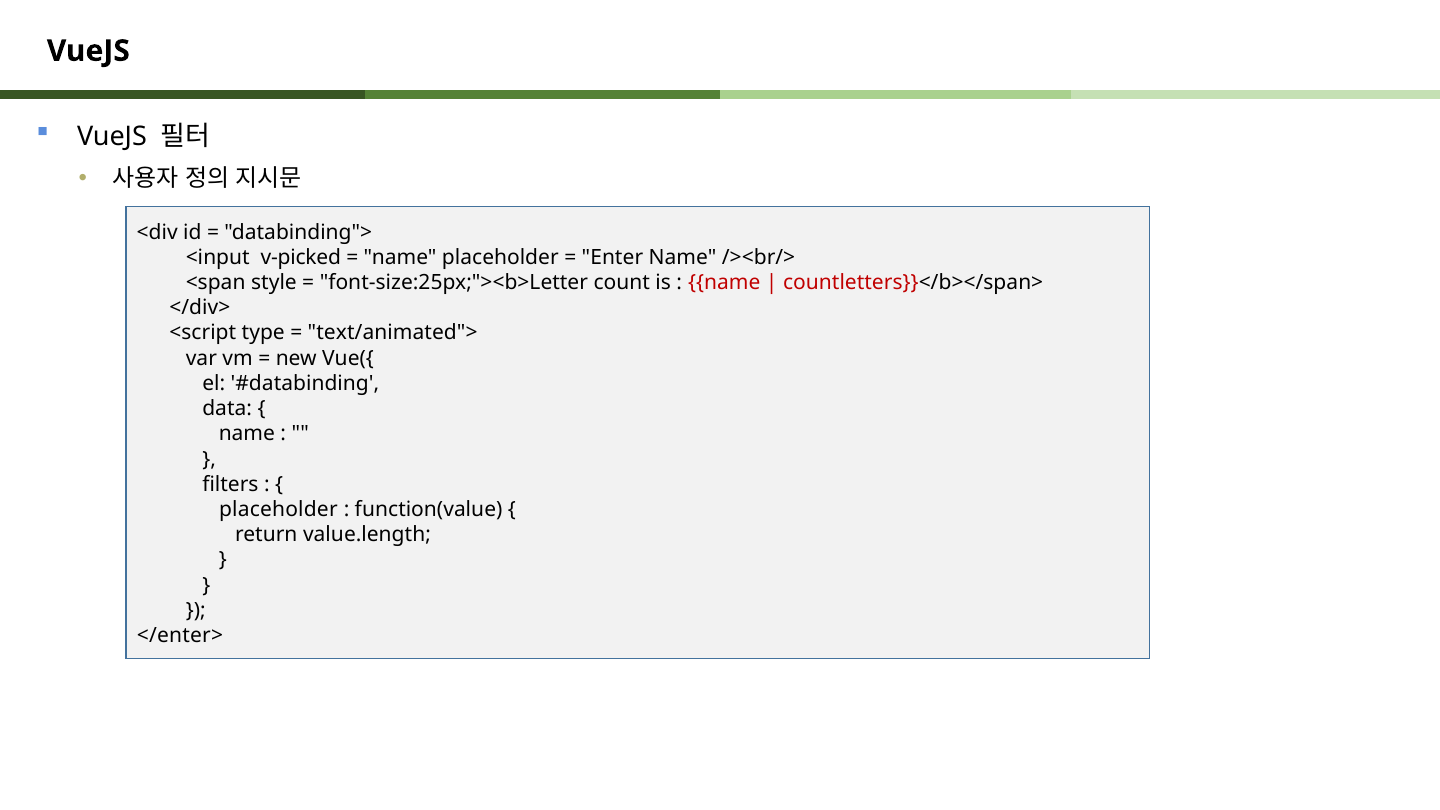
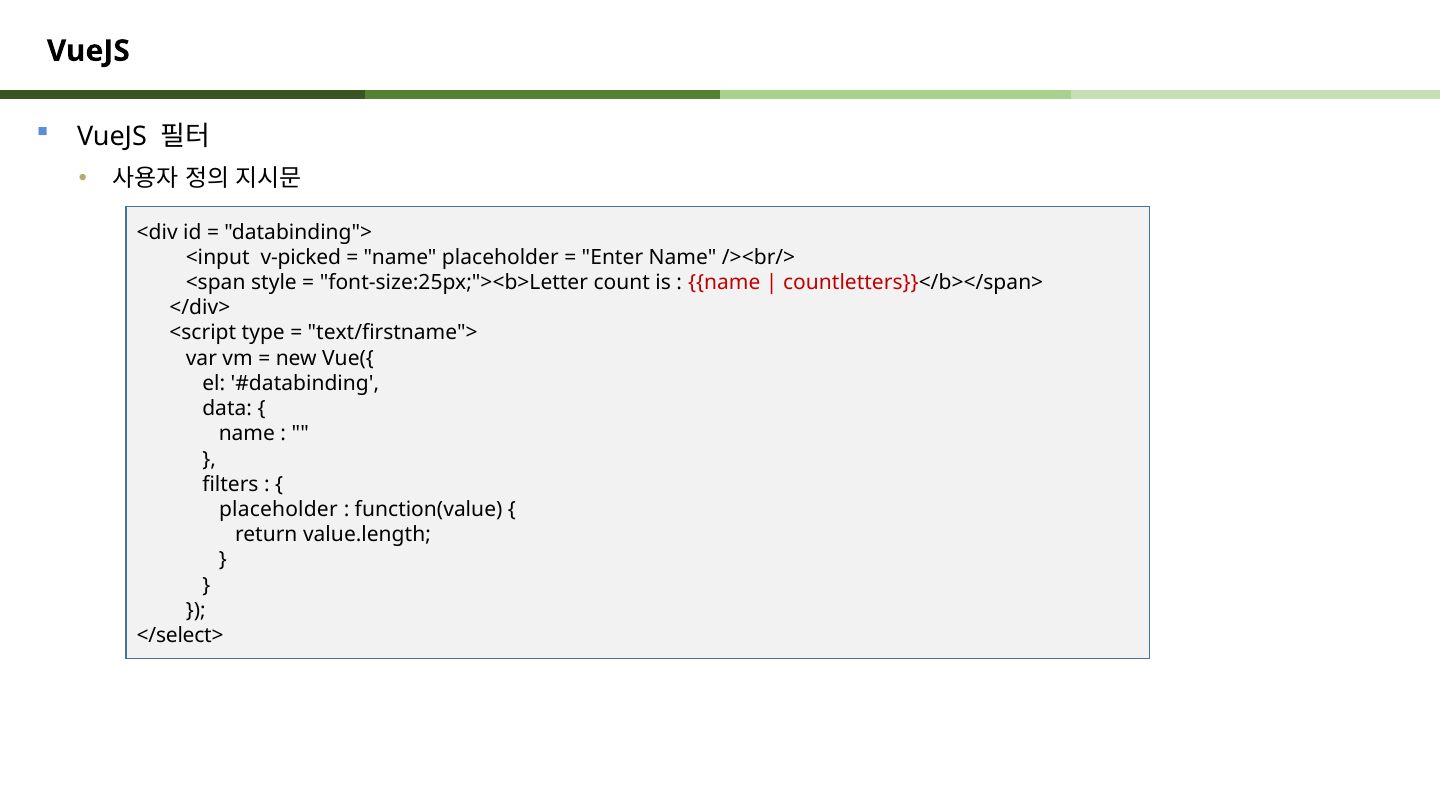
text/animated">: text/animated"> -> text/firstname">
</enter>: </enter> -> </select>
